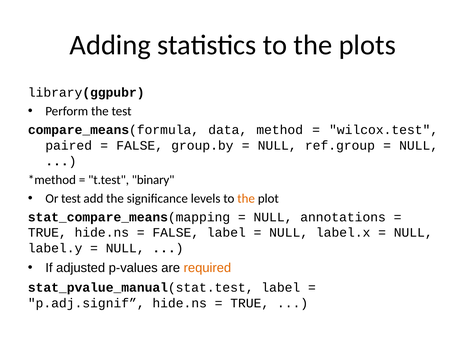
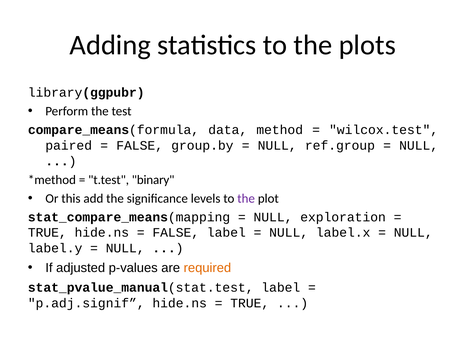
Or test: test -> this
the at (246, 198) colour: orange -> purple
annotations: annotations -> exploration
